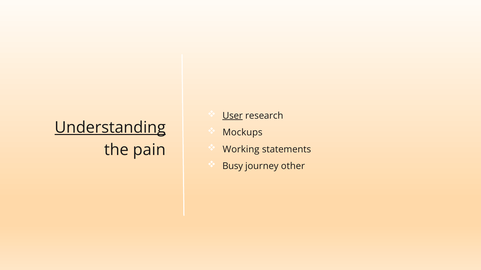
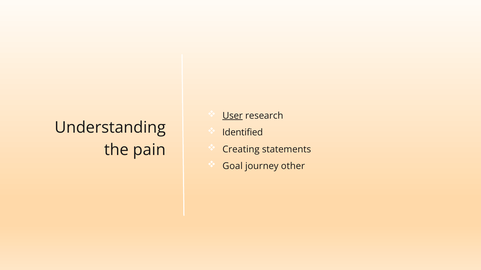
Understanding underline: present -> none
Mockups: Mockups -> Identified
Working: Working -> Creating
Busy: Busy -> Goal
